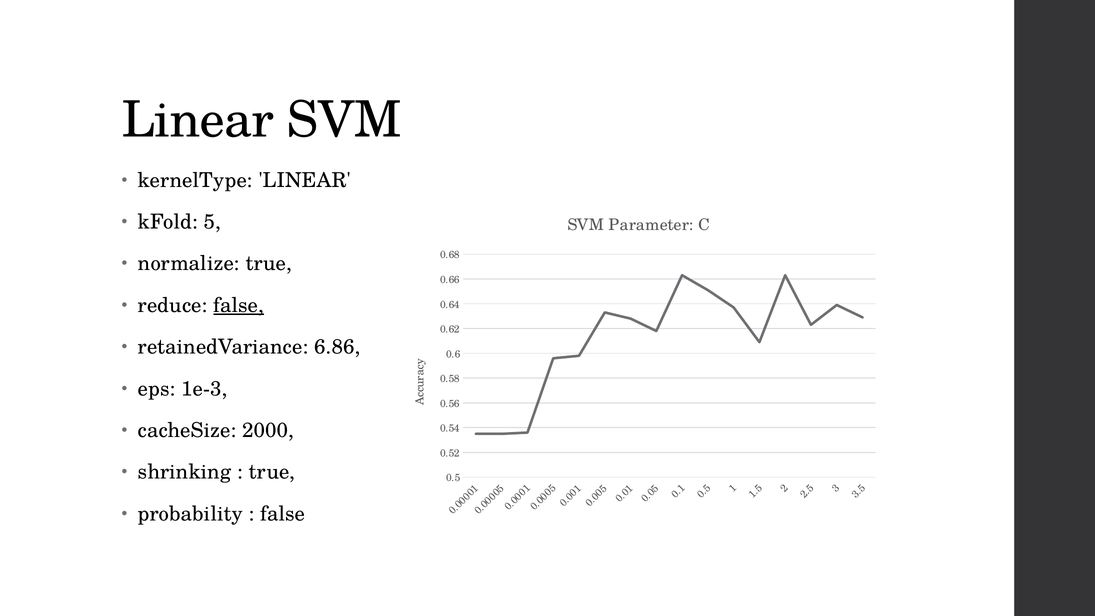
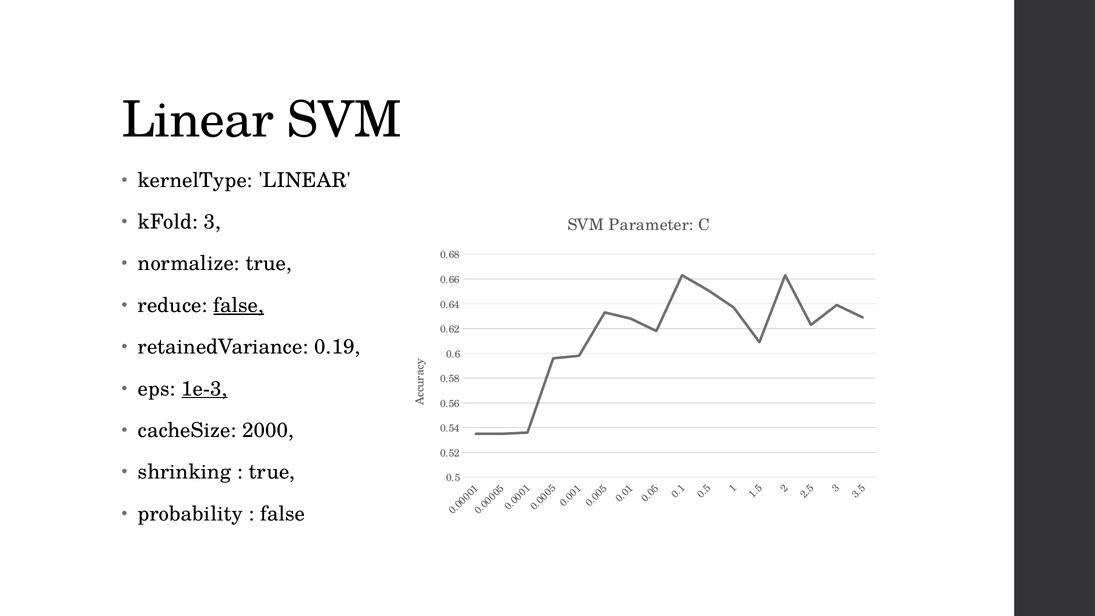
kFold 5: 5 -> 3
6.86: 6.86 -> 0.19
1e-3 underline: none -> present
